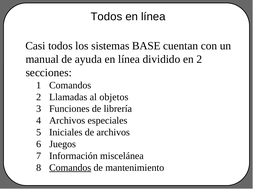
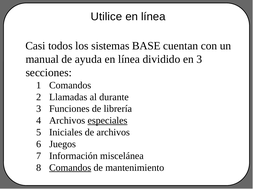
Todos at (106, 17): Todos -> Utilice
en 2: 2 -> 3
objetos: objetos -> durante
especiales underline: none -> present
